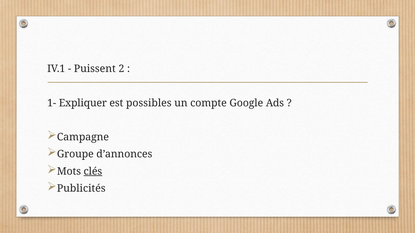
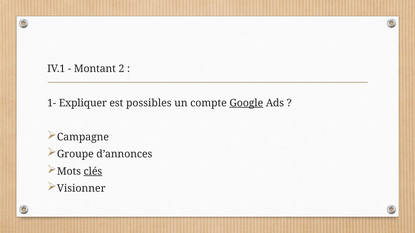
Puissent: Puissent -> Montant
Google underline: none -> present
Publicités: Publicités -> Visionner
